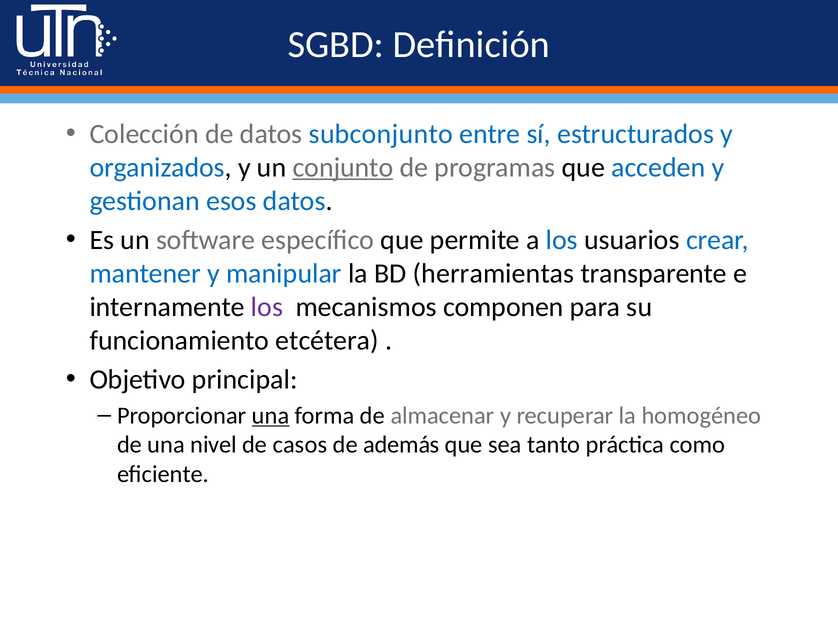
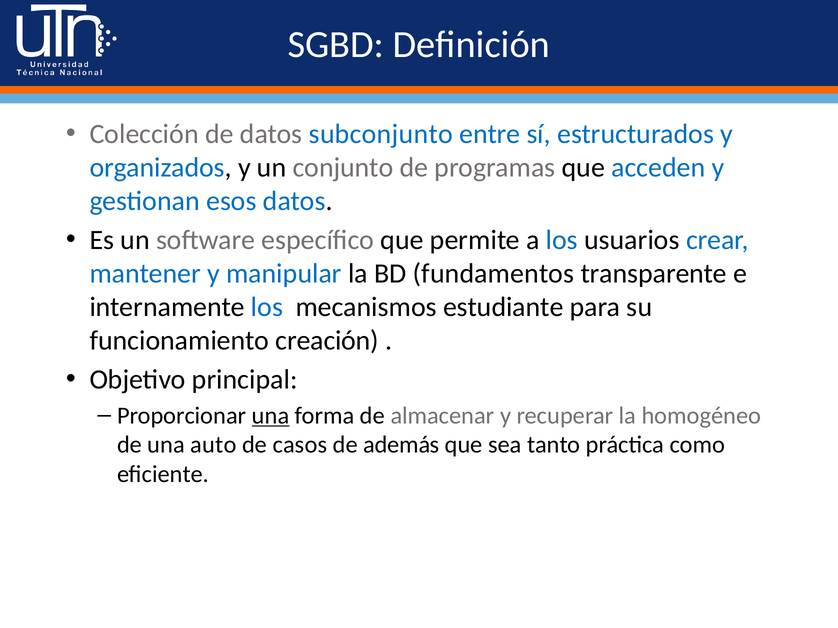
conjunto underline: present -> none
herramientas: herramientas -> fundamentos
los at (267, 307) colour: purple -> blue
componen: componen -> estudiante
etcétera: etcétera -> creación
nivel: nivel -> auto
